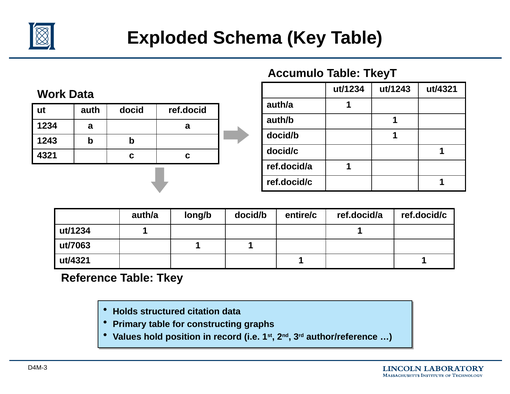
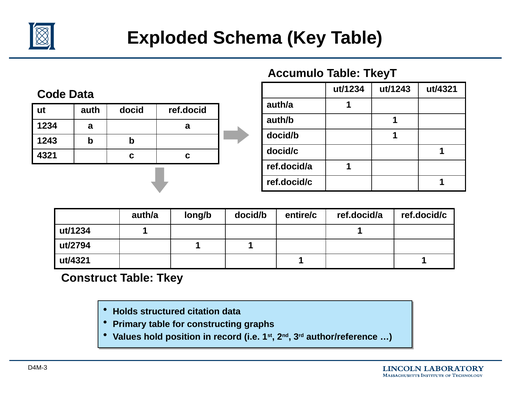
Work: Work -> Code
ut/7063: ut/7063 -> ut/2794
Reference: Reference -> Construct
